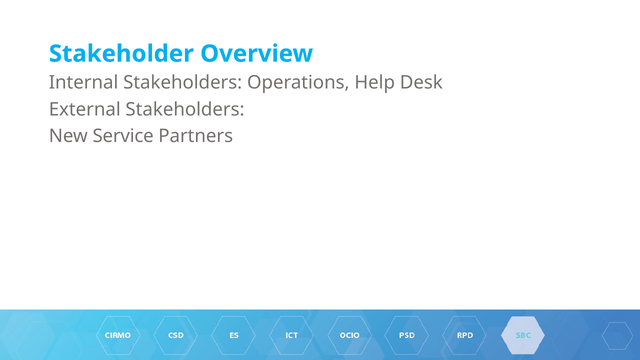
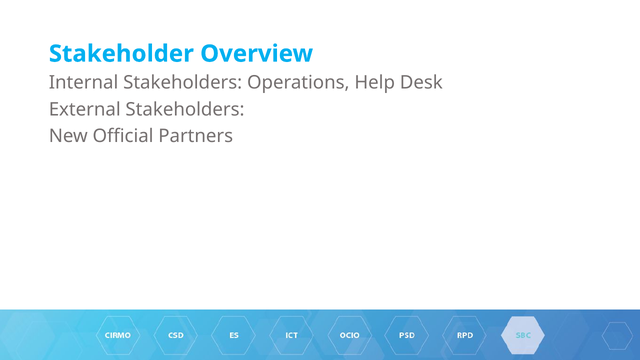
Service: Service -> Official
